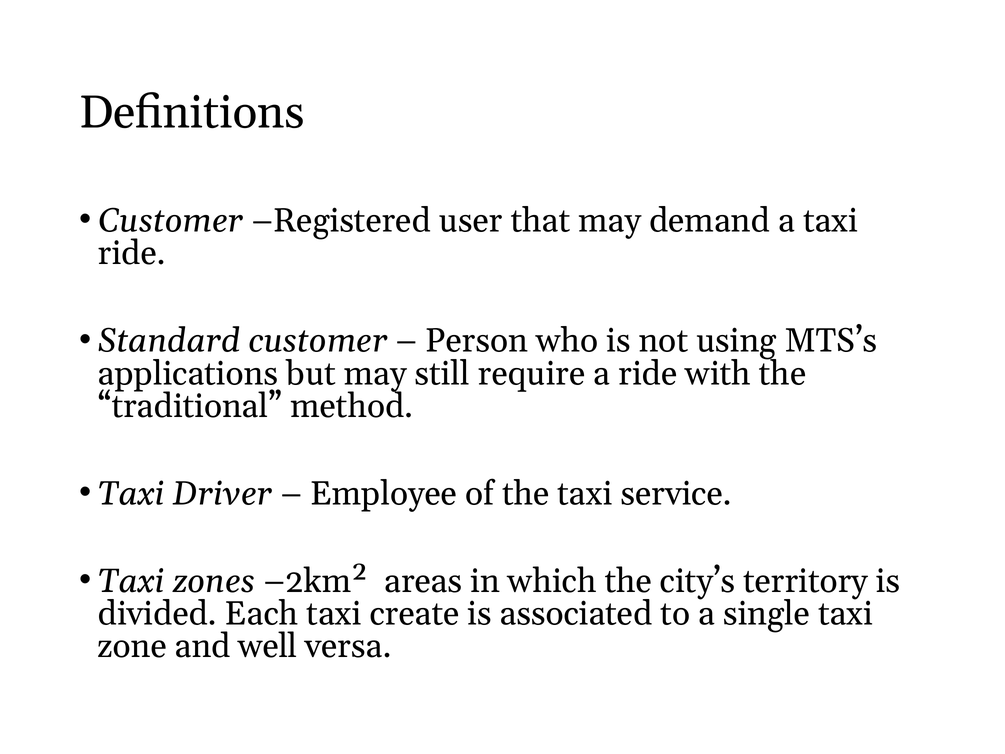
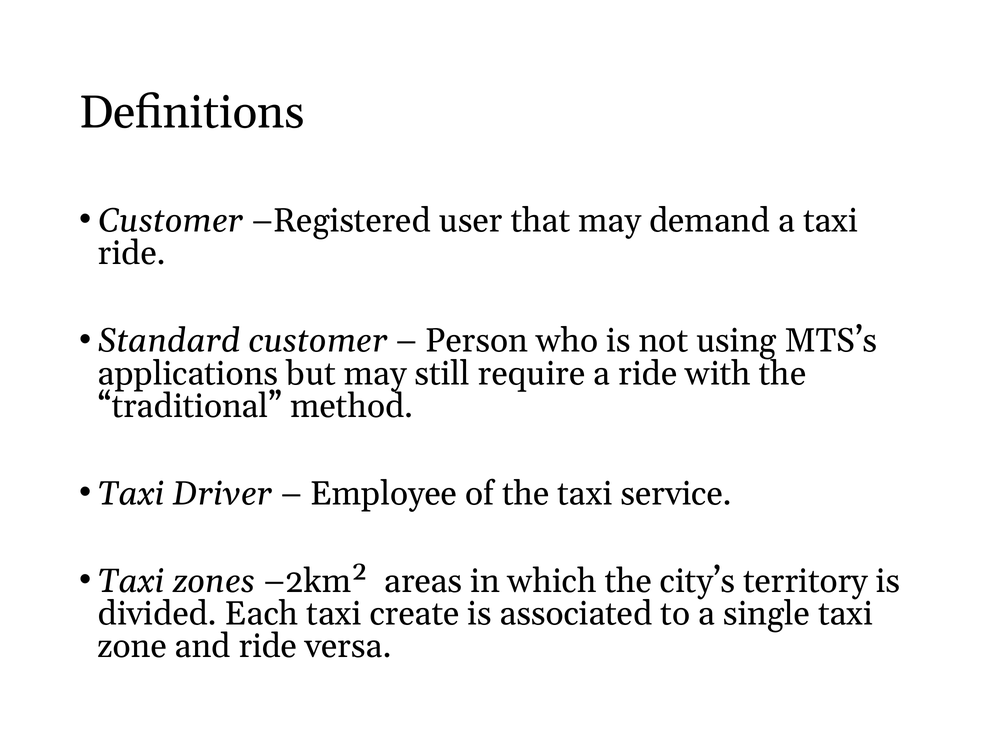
and well: well -> ride
